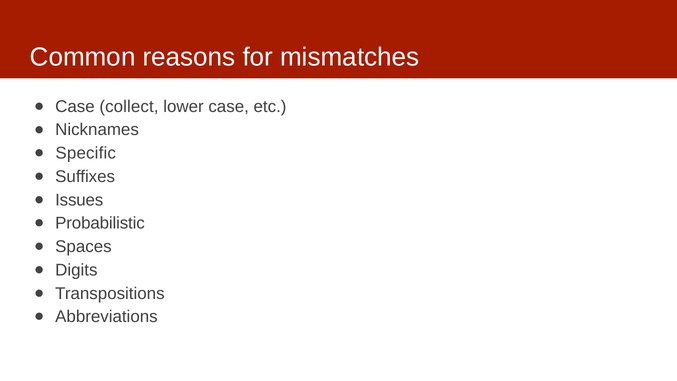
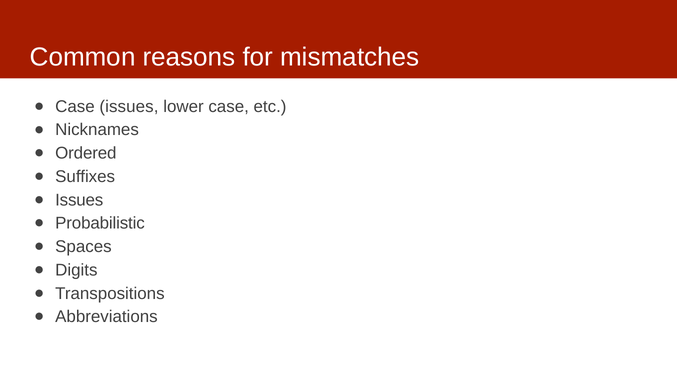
Case collect: collect -> issues
Specific: Specific -> Ordered
